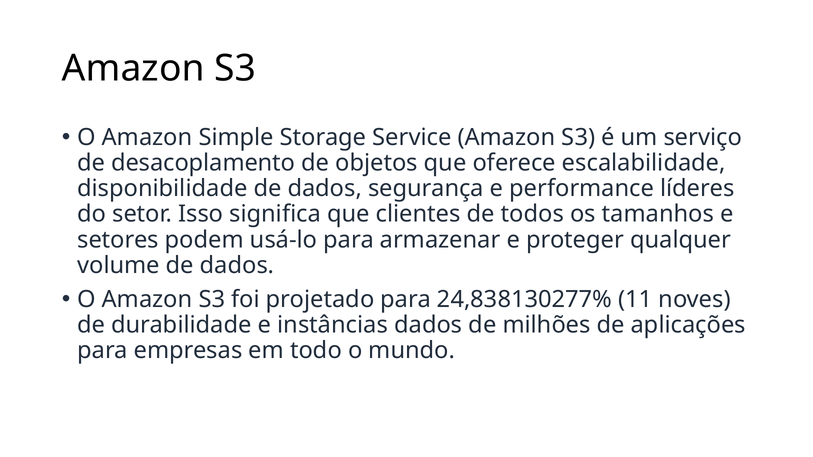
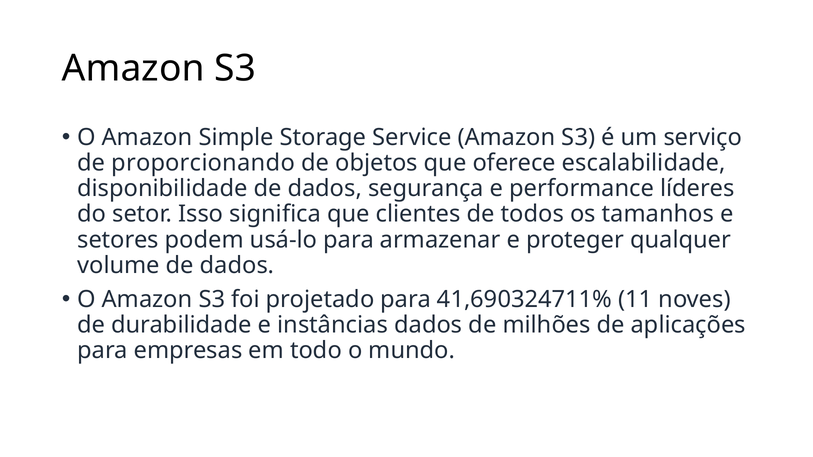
desacoplamento: desacoplamento -> proporcionando
24,838130277%: 24,838130277% -> 41,690324711%
